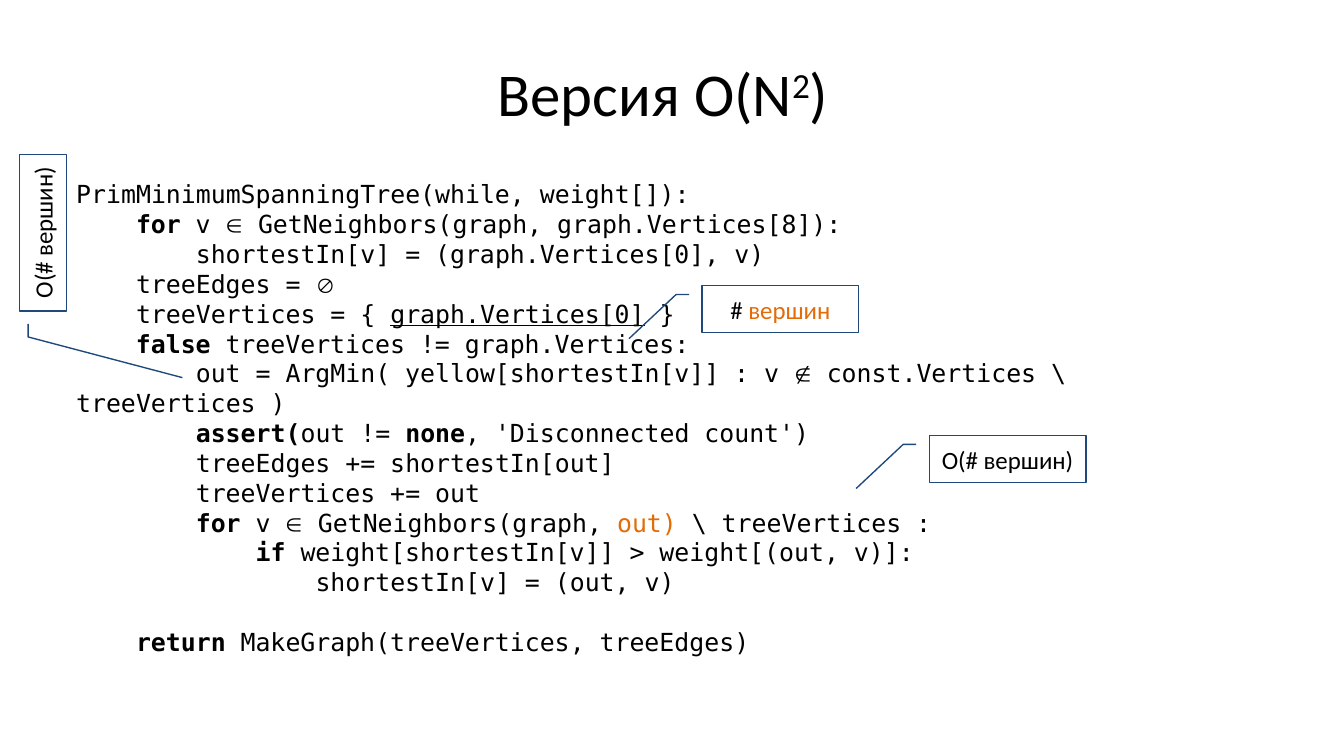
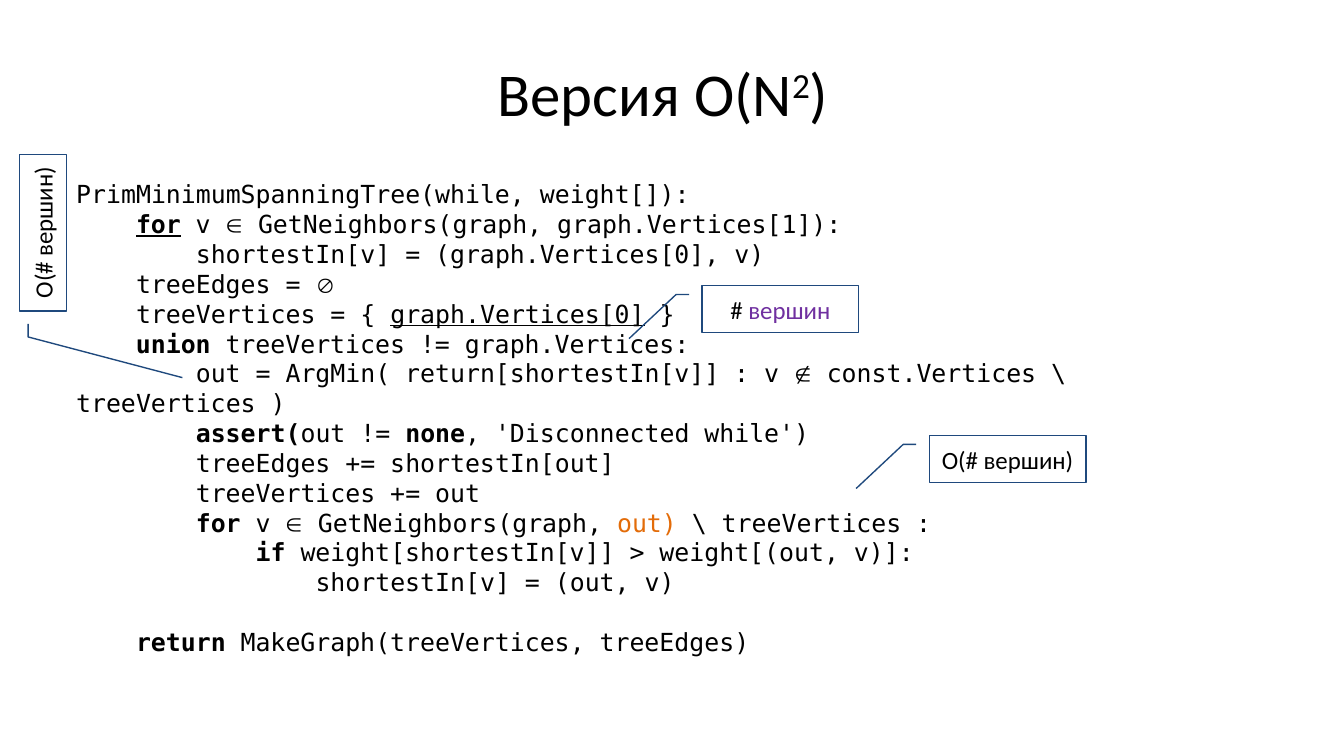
for at (158, 226) underline: none -> present
graph.Vertices[8: graph.Vertices[8 -> graph.Vertices[1
вершин at (789, 311) colour: orange -> purple
false: false -> union
yellow[shortestIn[v: yellow[shortestIn[v -> return[shortestIn[v
count: count -> while
